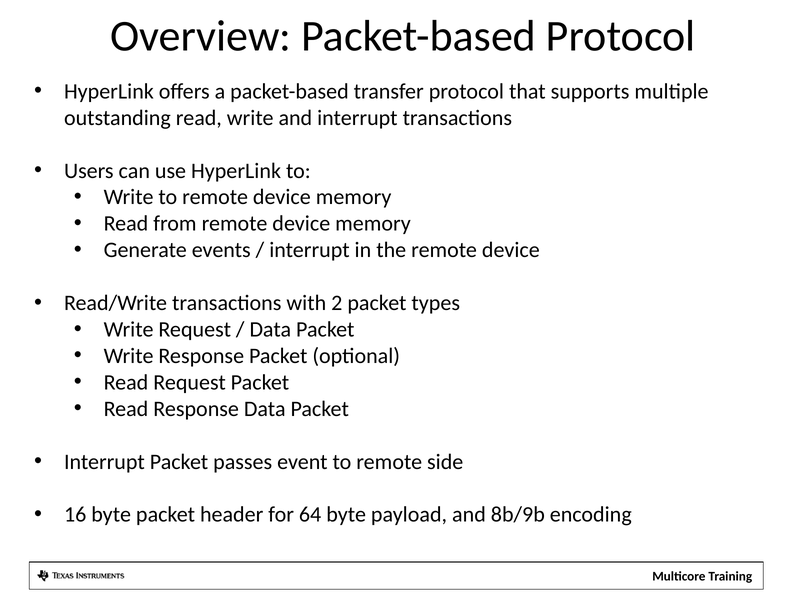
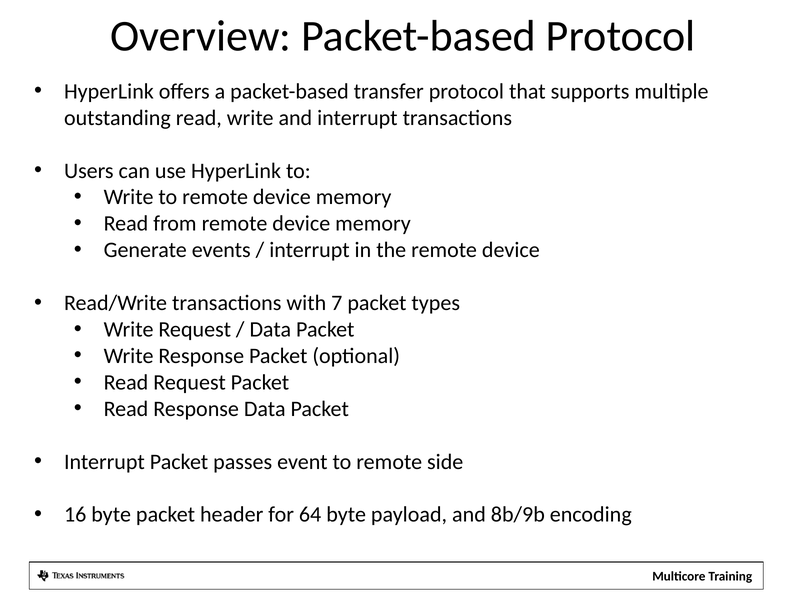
2: 2 -> 7
